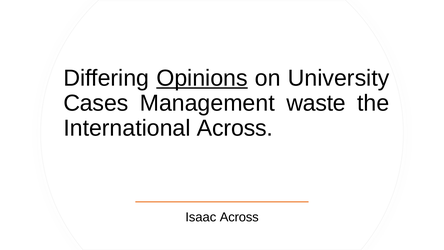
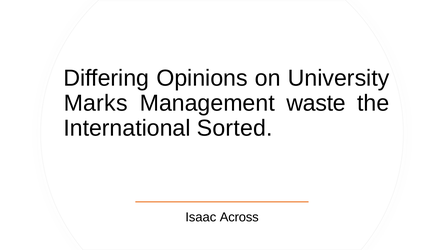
Opinions underline: present -> none
Cases: Cases -> Marks
International Across: Across -> Sorted
